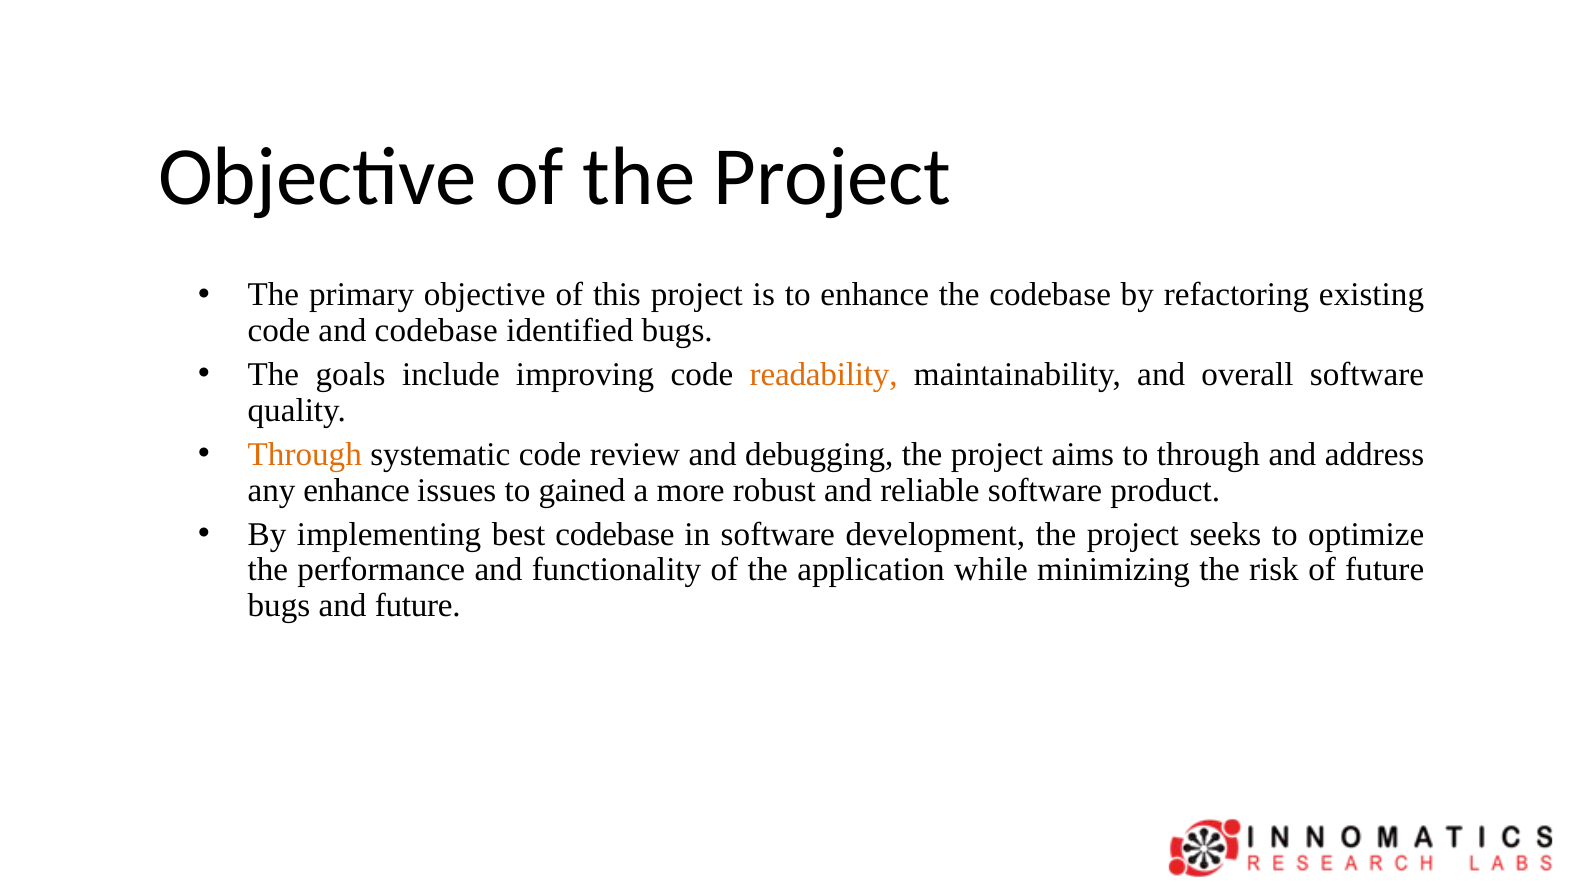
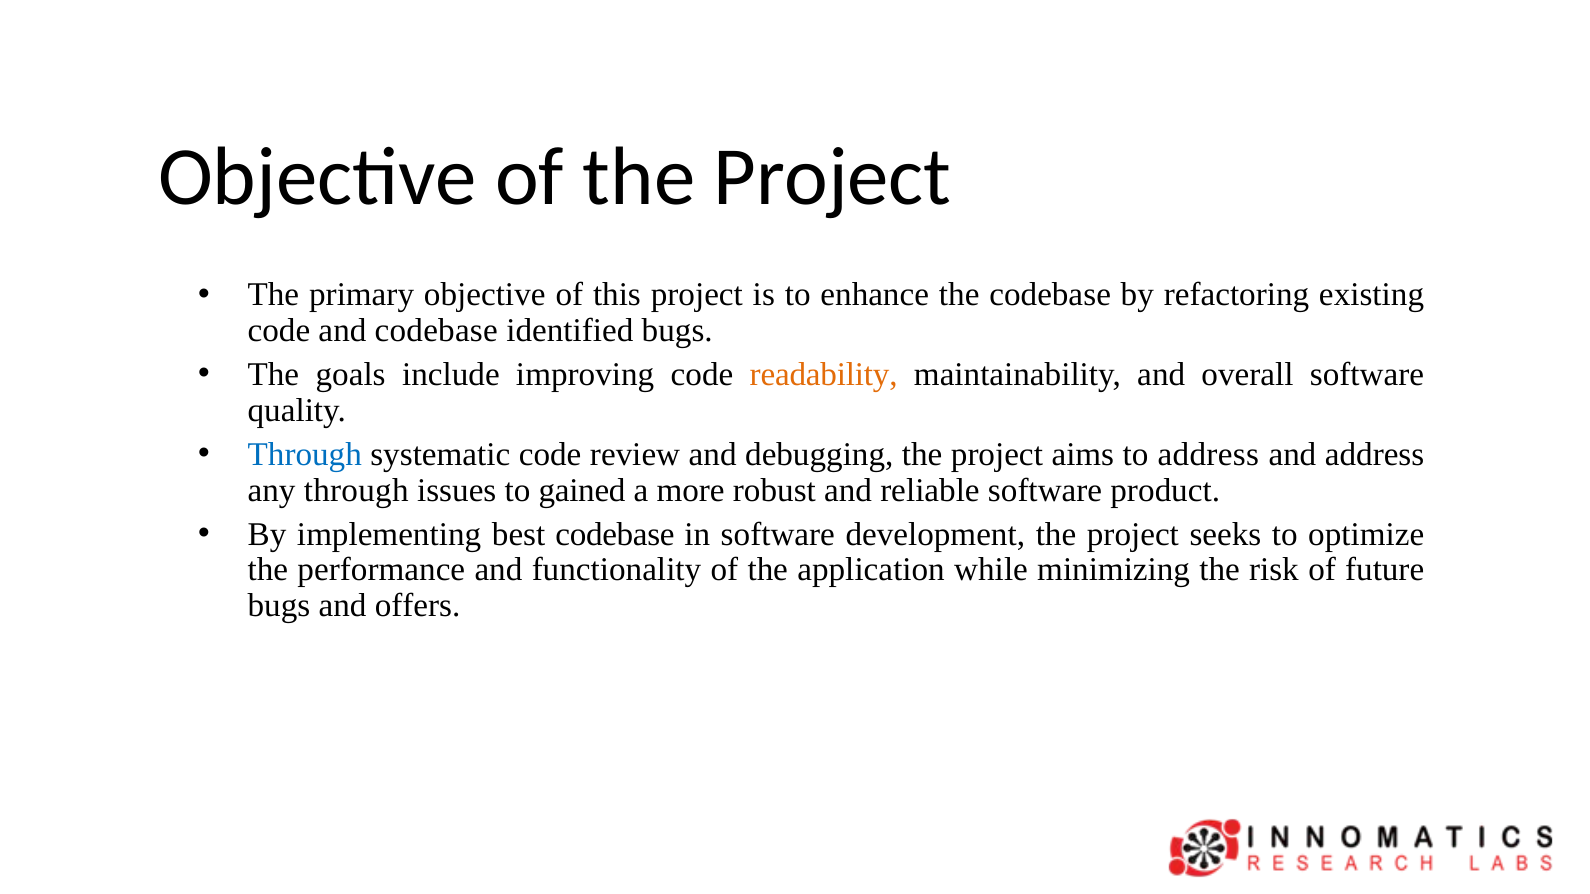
Through at (305, 454) colour: orange -> blue
to through: through -> address
any enhance: enhance -> through
and future: future -> offers
